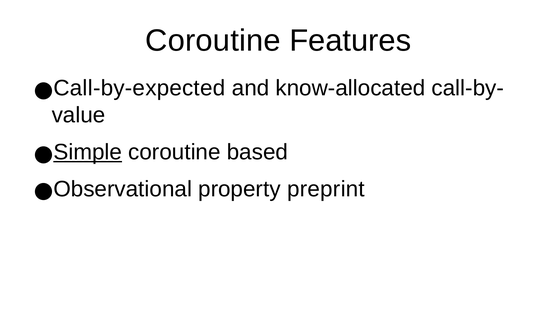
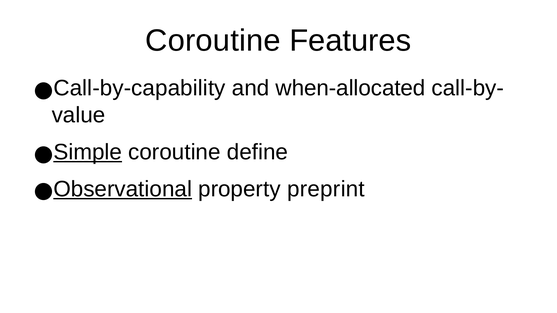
Call-by-expected: Call-by-expected -> Call-by-capability
know-allocated: know-allocated -> when-allocated
based: based -> define
Observational underline: none -> present
